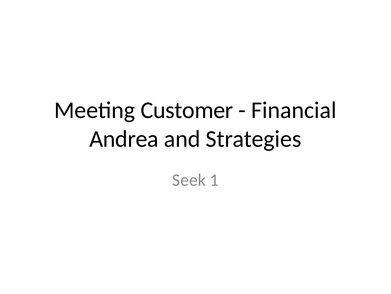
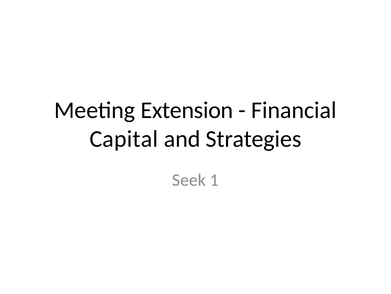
Customer: Customer -> Extension
Andrea: Andrea -> Capital
